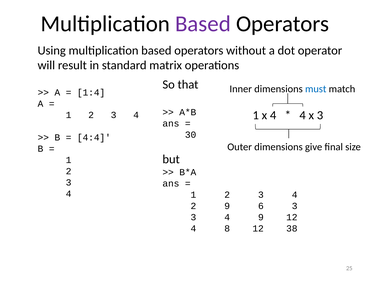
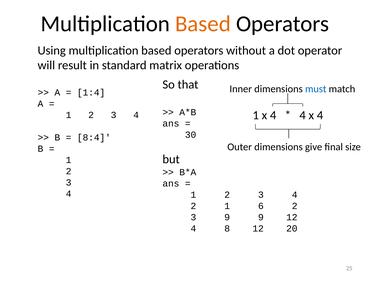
Based at (203, 24) colour: purple -> orange
4 x 3: 3 -> 4
4:4: 4:4 -> 8:4
2 9: 9 -> 1
6 3: 3 -> 2
4 at (227, 217): 4 -> 9
38: 38 -> 20
